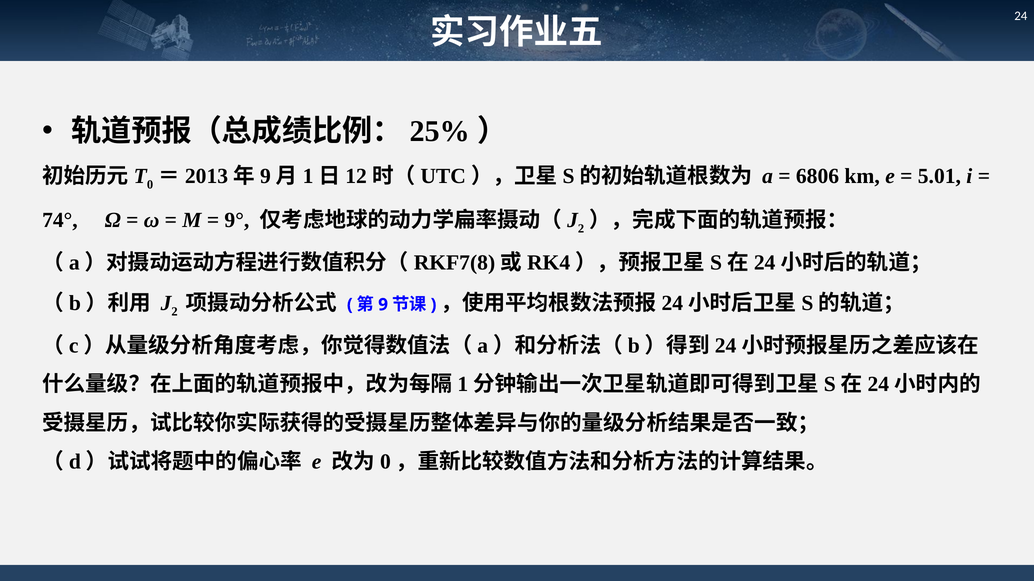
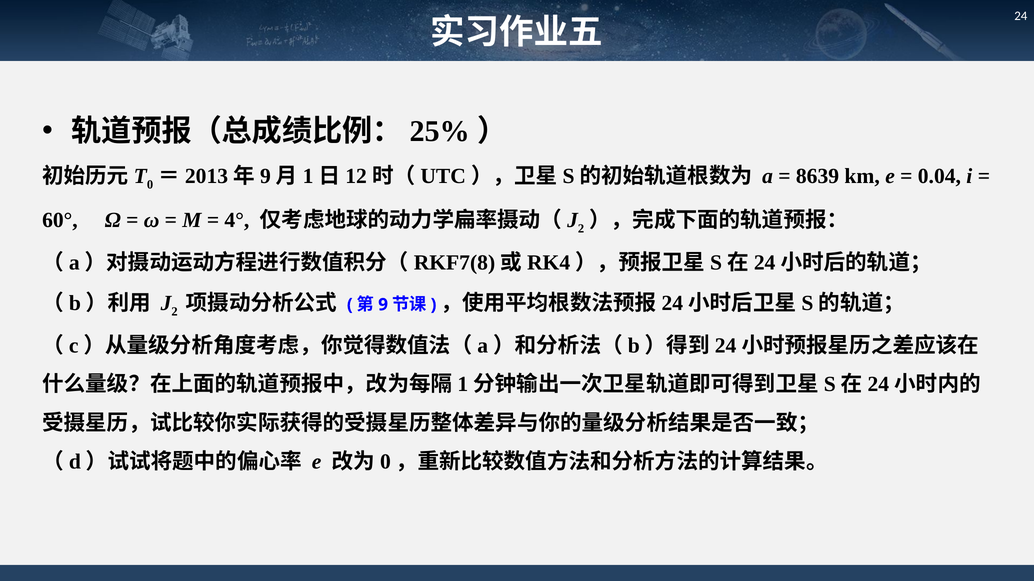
6806: 6806 -> 8639
5.01: 5.01 -> 0.04
74°: 74° -> 60°
9°: 9° -> 4°
